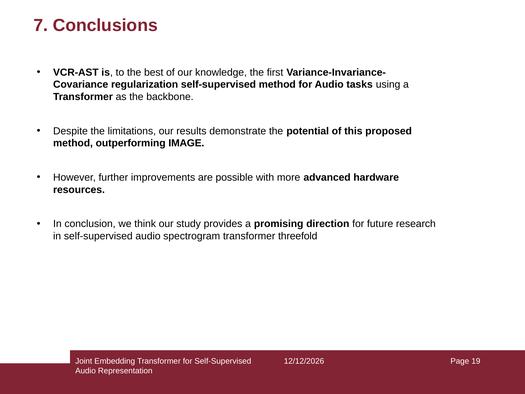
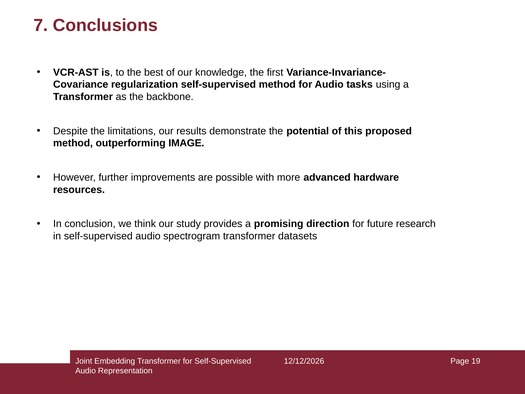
threefold: threefold -> datasets
